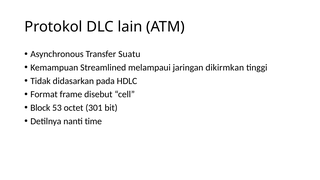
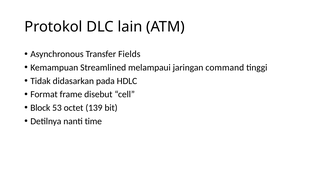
Suatu: Suatu -> Fields
dikirmkan: dikirmkan -> command
301: 301 -> 139
